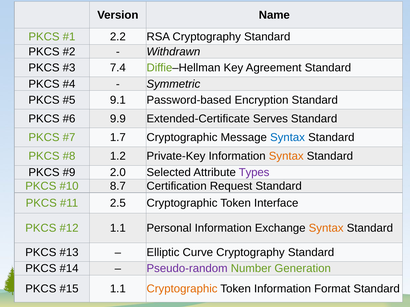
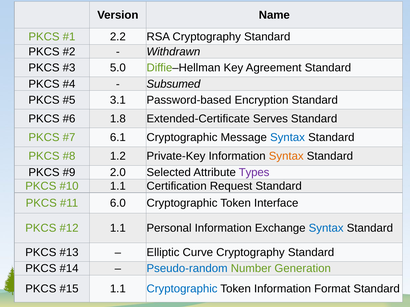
7.4: 7.4 -> 5.0
Symmetric: Symmetric -> Subsumed
9.1: 9.1 -> 3.1
9.9: 9.9 -> 1.8
1.7: 1.7 -> 6.1
8.7 at (118, 186): 8.7 -> 1.1
2.5: 2.5 -> 6.0
Syntax at (326, 229) colour: orange -> blue
Pseudo-random colour: purple -> blue
Cryptographic at (182, 289) colour: orange -> blue
